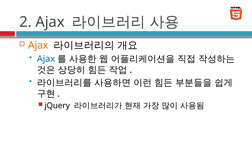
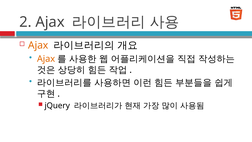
Ajax at (46, 59) colour: blue -> orange
